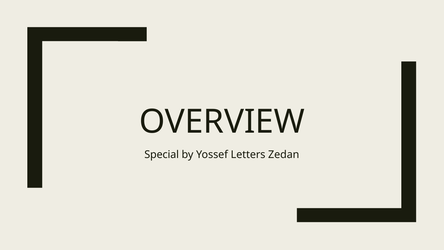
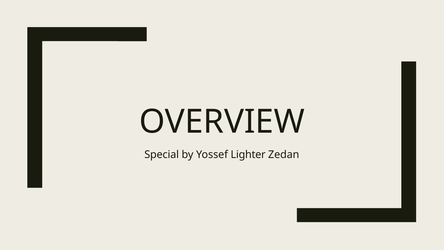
Letters: Letters -> Lighter
